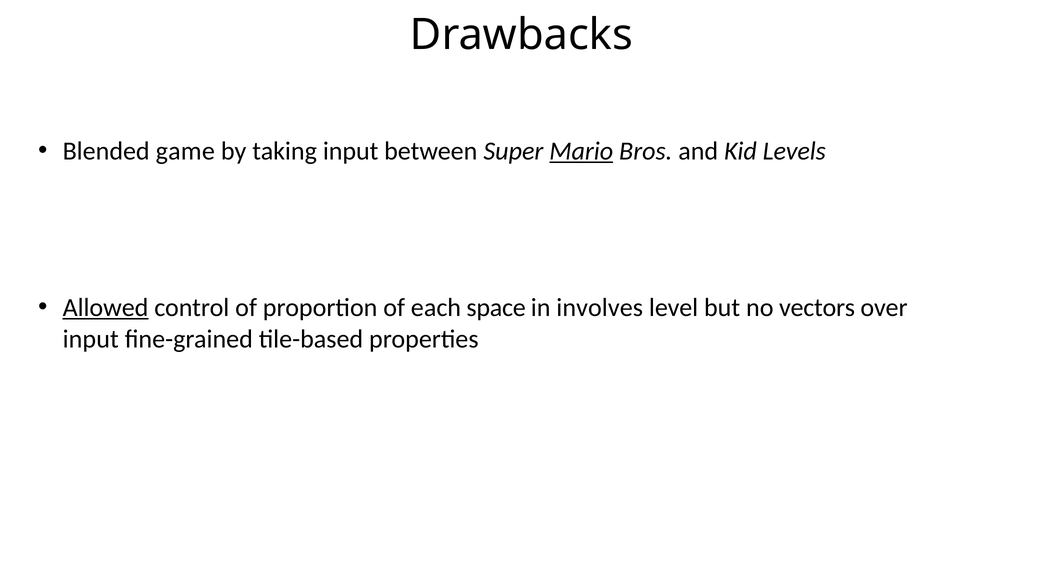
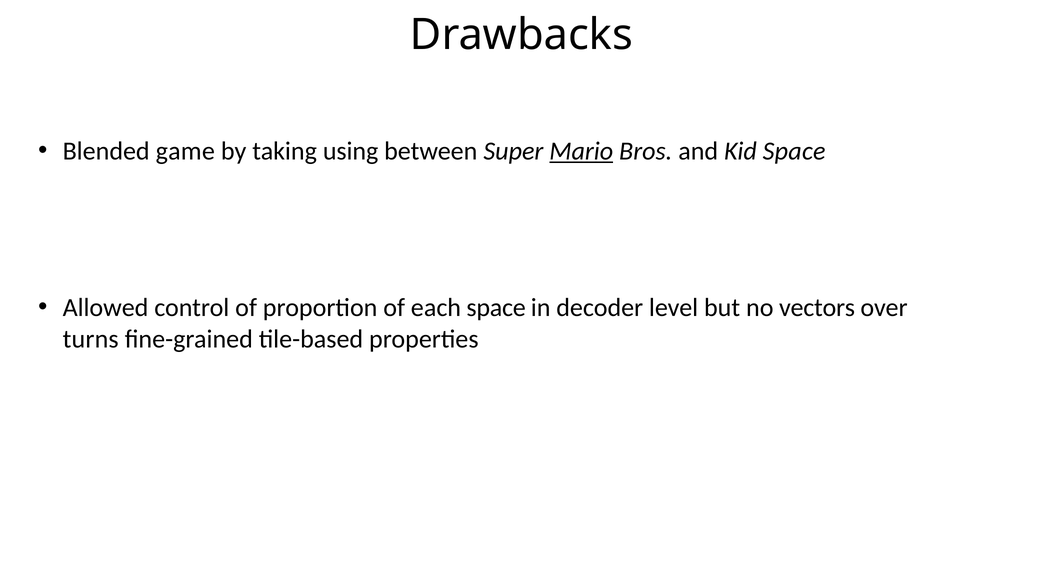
taking input: input -> using
Kid Levels: Levels -> Space
Allowed underline: present -> none
involves: involves -> decoder
input at (91, 339): input -> turns
